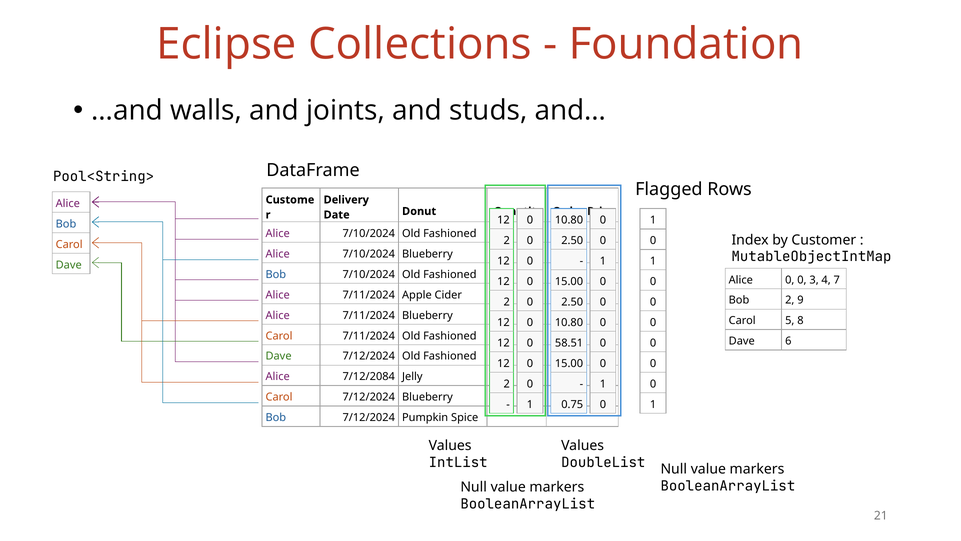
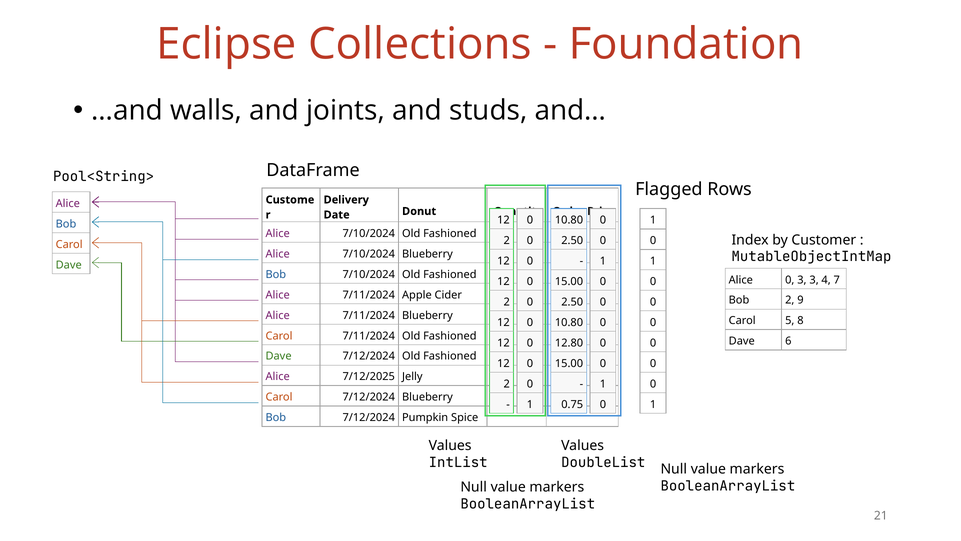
Alice 0 0: 0 -> 3
58.51: 58.51 -> 12.80
7/12/2084: 7/12/2084 -> 7/12/2025
